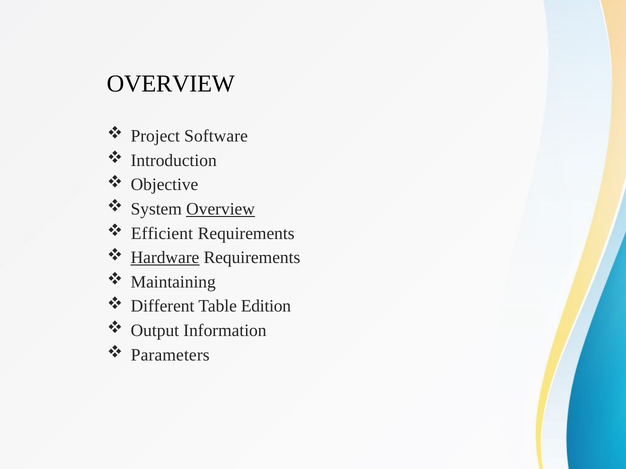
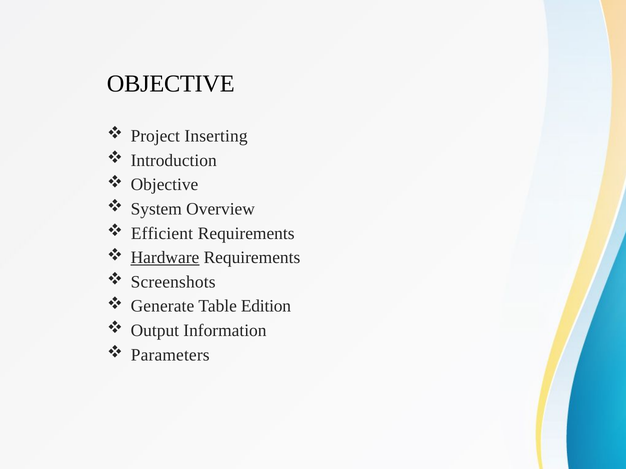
OVERVIEW at (171, 84): OVERVIEW -> OBJECTIVE
Software: Software -> Inserting
Overview at (221, 209) underline: present -> none
Maintaining: Maintaining -> Screenshots
Different: Different -> Generate
